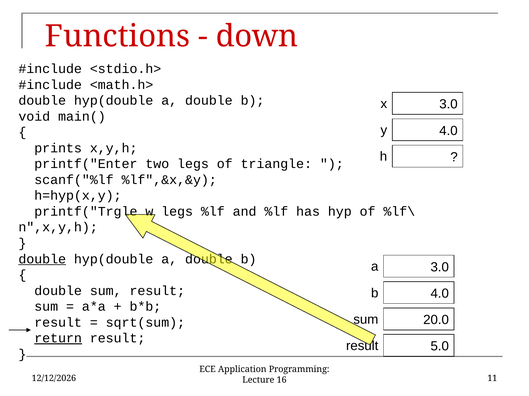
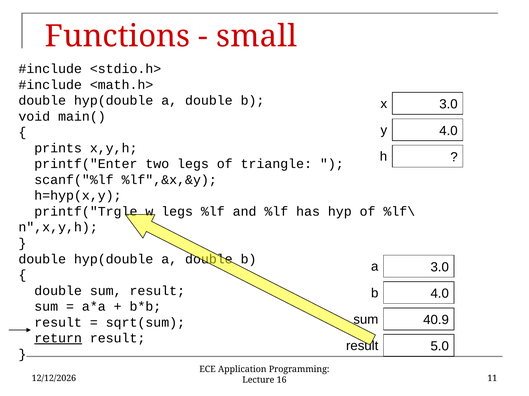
down: down -> small
double at (42, 259) underline: present -> none
20.0: 20.0 -> 40.9
